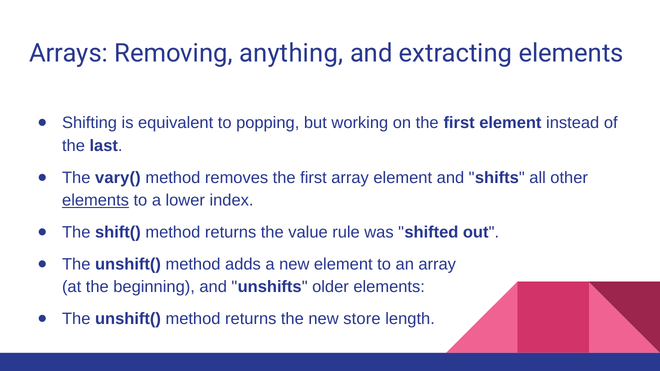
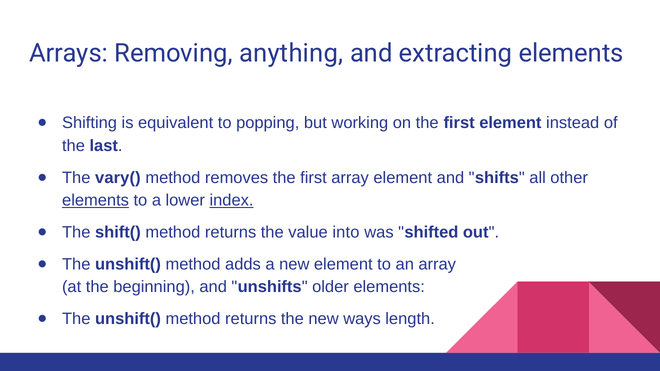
index underline: none -> present
rule: rule -> into
store: store -> ways
